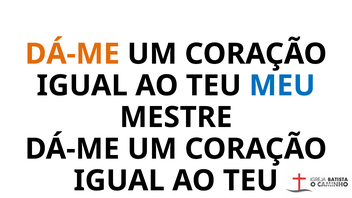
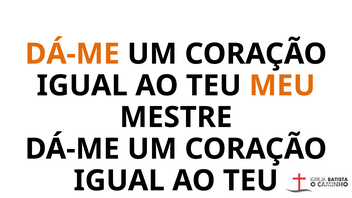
MEU colour: blue -> orange
